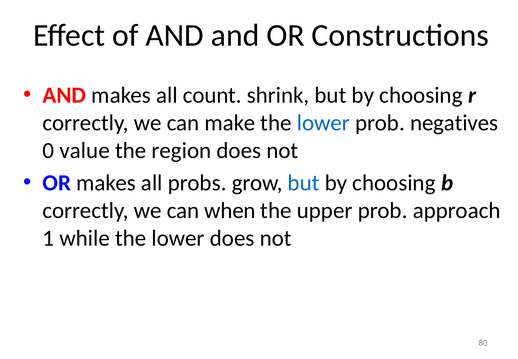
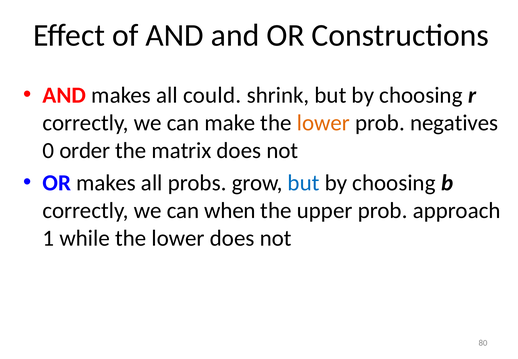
count: count -> could
lower at (323, 123) colour: blue -> orange
value: value -> order
region: region -> matrix
